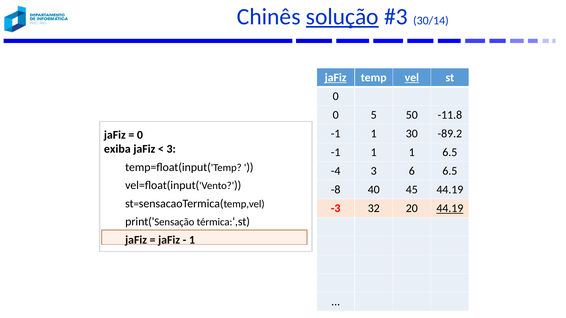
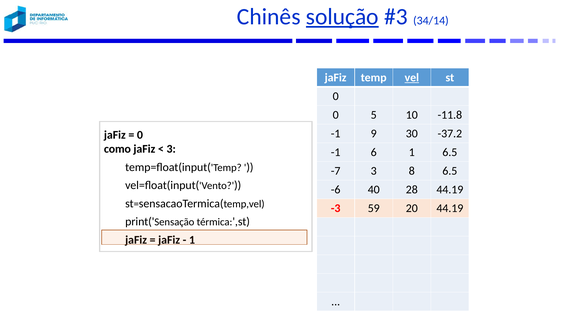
30/14: 30/14 -> 34/14
jaFiz at (336, 78) underline: present -> none
50: 50 -> 10
1 at (374, 134): 1 -> 9
-89.2: -89.2 -> -37.2
exiba: exiba -> como
1 at (374, 152): 1 -> 6
-4: -4 -> -7
6: 6 -> 8
-8: -8 -> -6
45: 45 -> 28
32: 32 -> 59
44.19 at (450, 209) underline: present -> none
